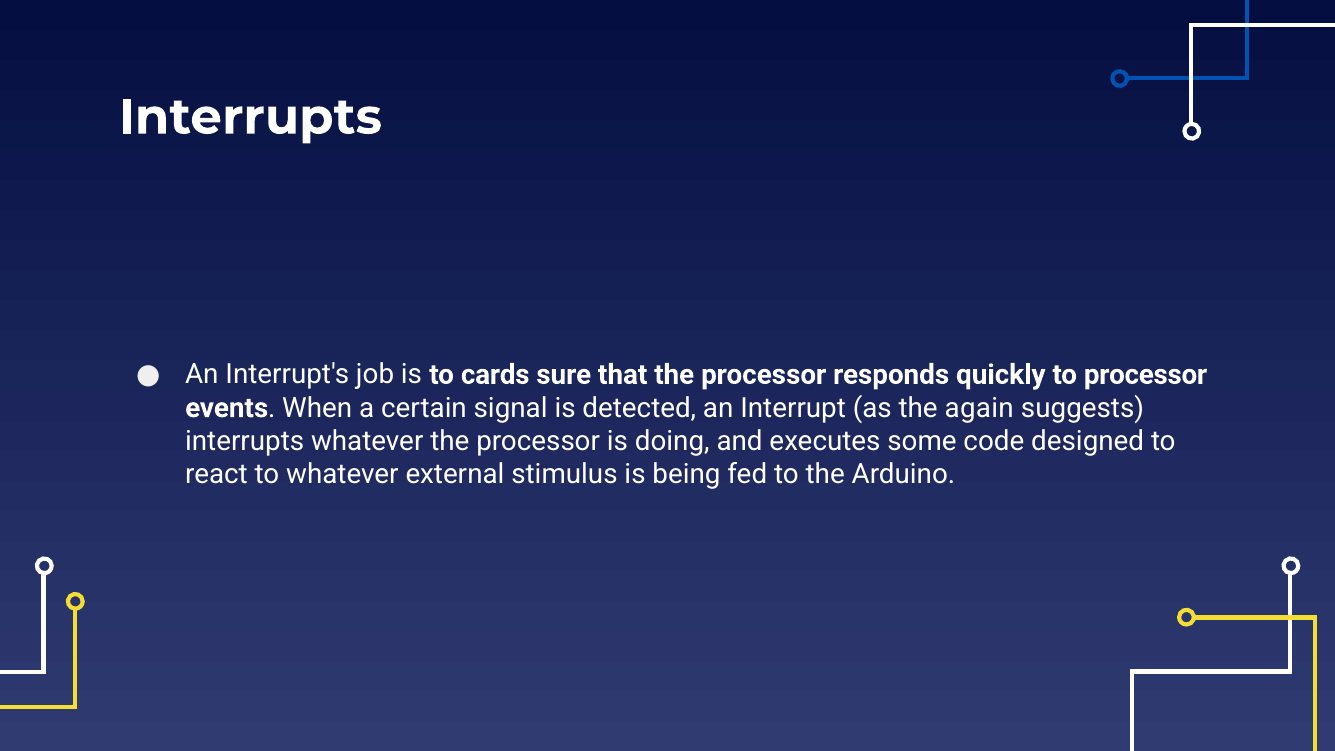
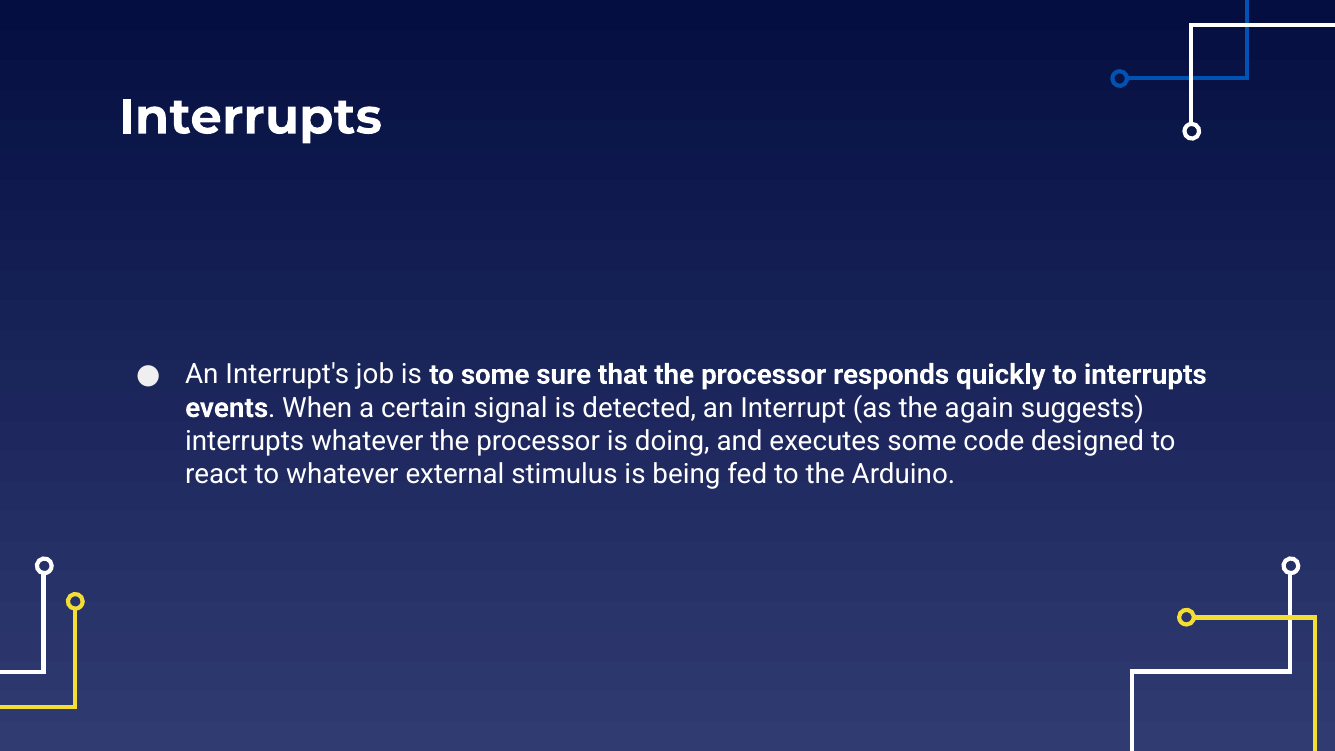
to cards: cards -> some
to processor: processor -> interrupts
